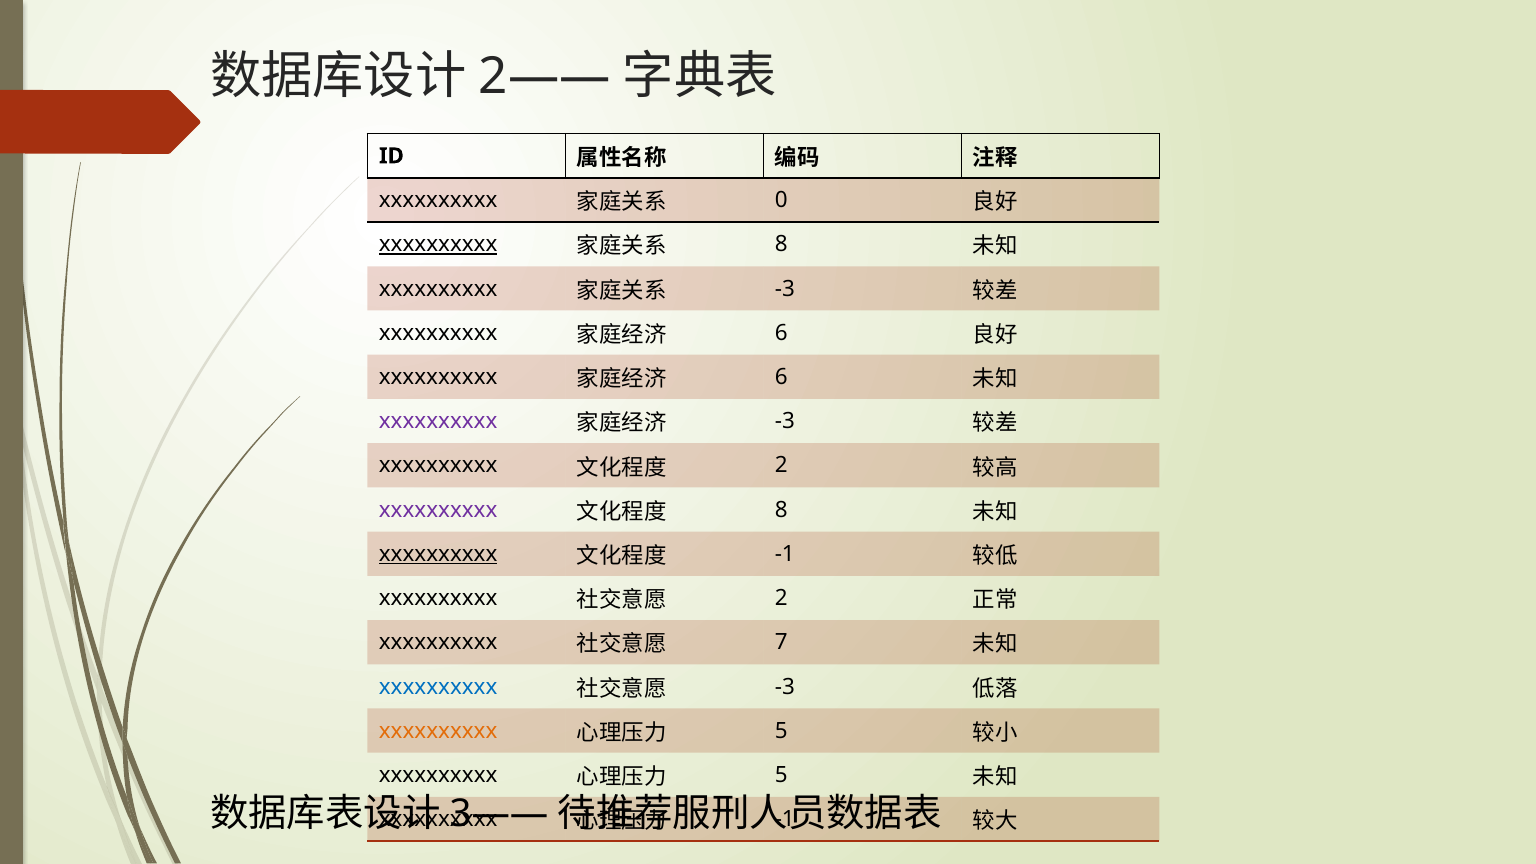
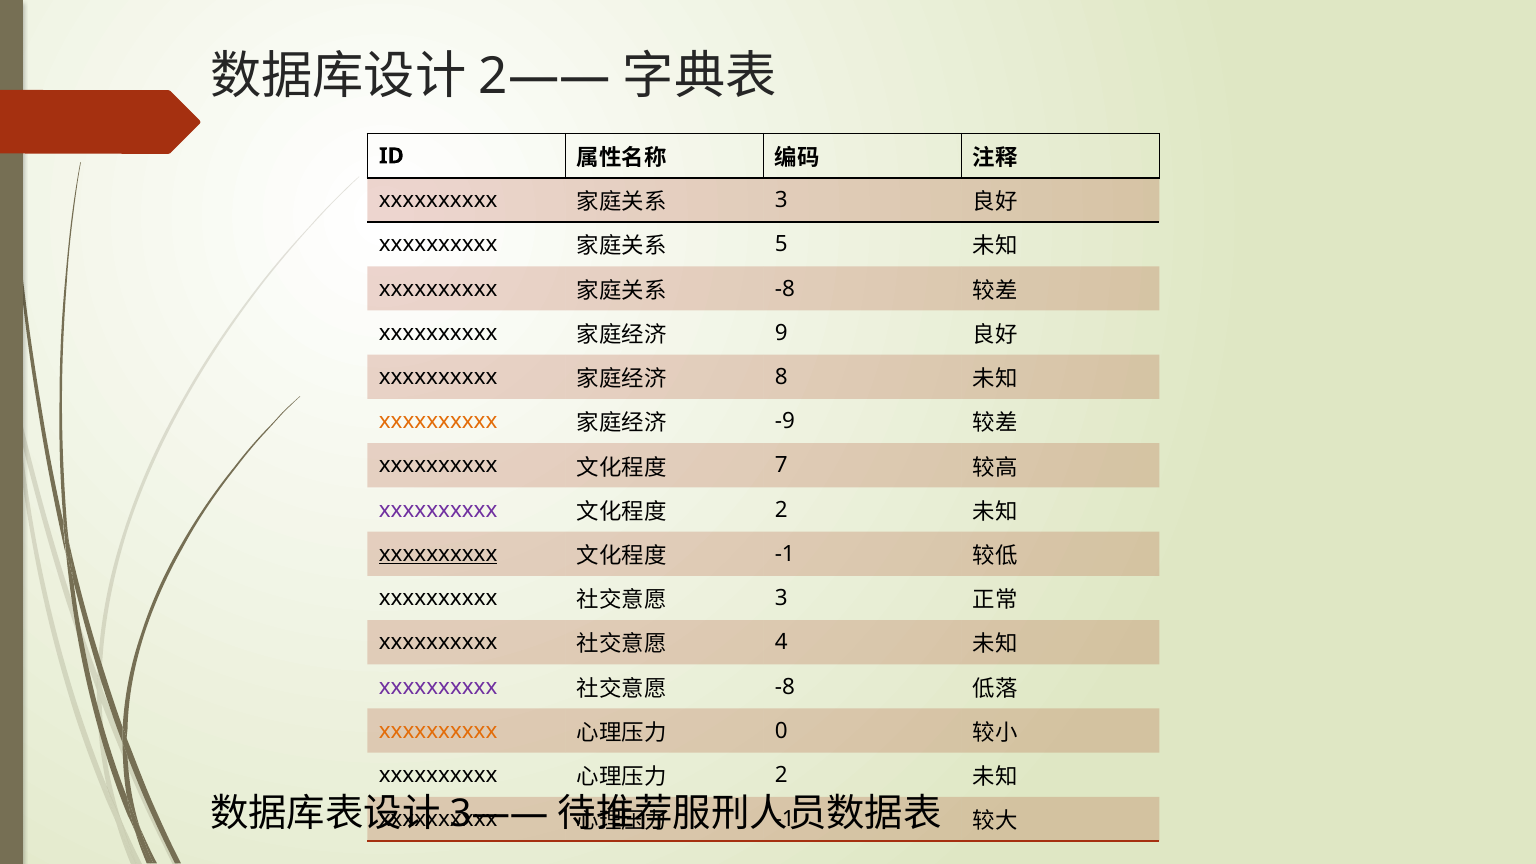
0 at (781, 200): 0 -> 3
xxxxxxxxxx at (438, 244) underline: present -> none
8 at (781, 244): 8 -> 5
-3 at (785, 289): -3 -> -8
6 at (781, 333): 6 -> 9
6 at (781, 377): 6 -> 8
xxxxxxxxxx at (438, 421) colour: purple -> orange
-3 at (785, 421): -3 -> -9
2 at (781, 466): 2 -> 7
8 at (781, 510): 8 -> 2
2 at (781, 598): 2 -> 3
7: 7 -> 4
xxxxxxxxxx at (438, 687) colour: blue -> purple
-3 at (785, 687): -3 -> -8
5 at (781, 731): 5 -> 0
5 at (781, 775): 5 -> 2
